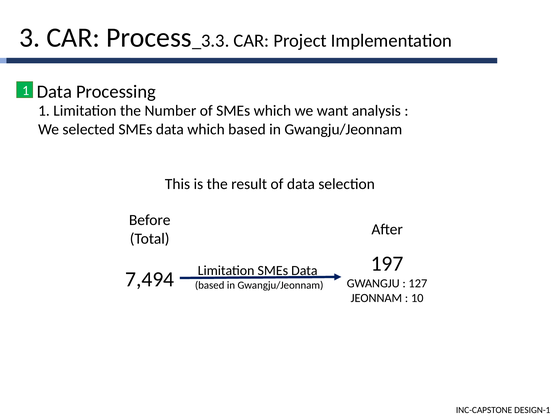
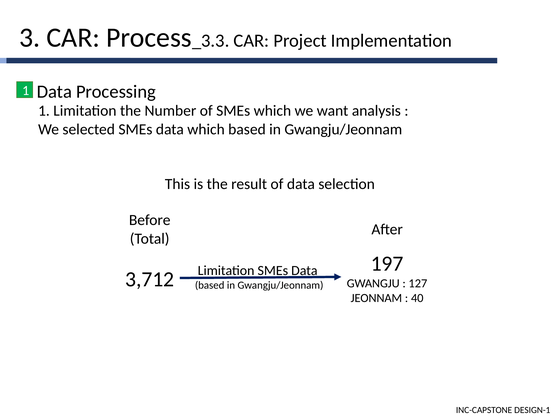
7,494: 7,494 -> 3,712
10: 10 -> 40
